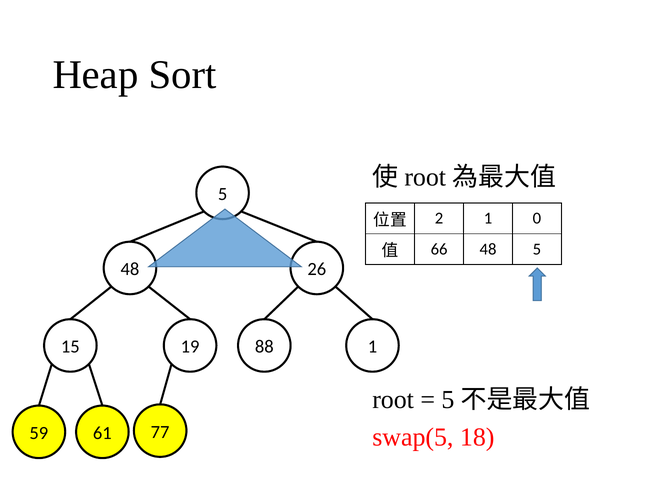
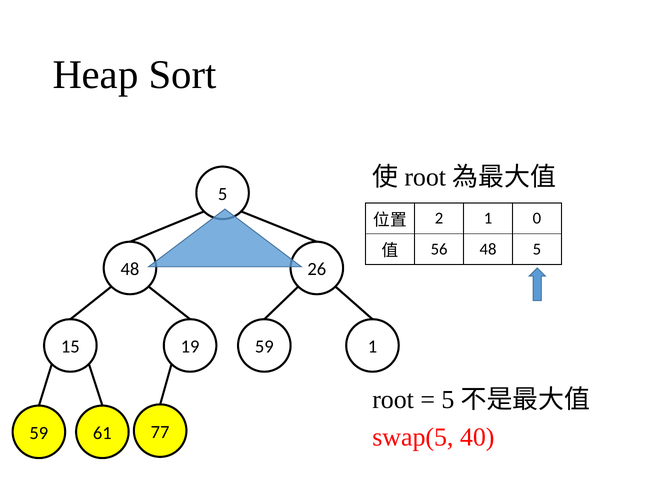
66: 66 -> 56
19 88: 88 -> 59
18: 18 -> 40
